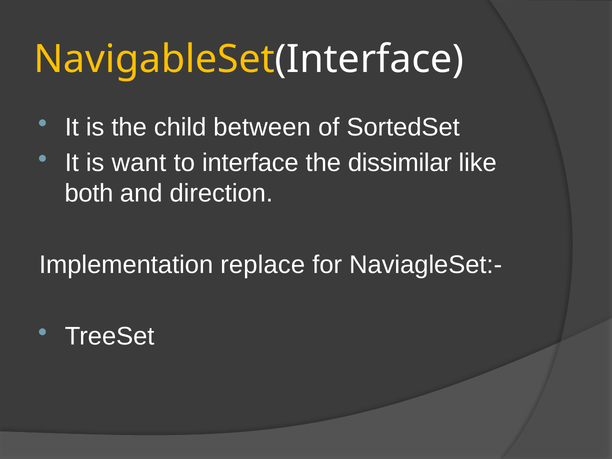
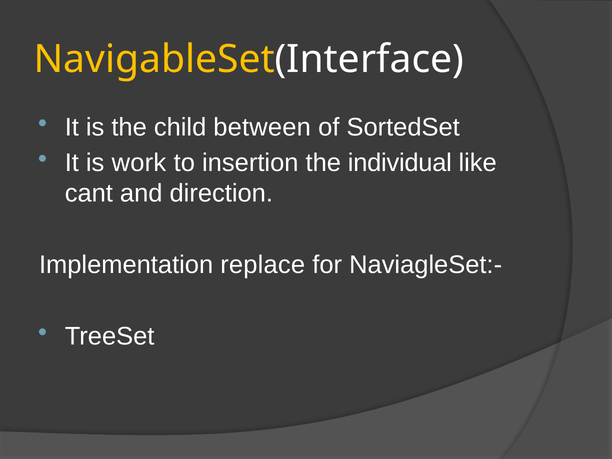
want: want -> work
interface: interface -> insertion
dissimilar: dissimilar -> individual
both: both -> cant
